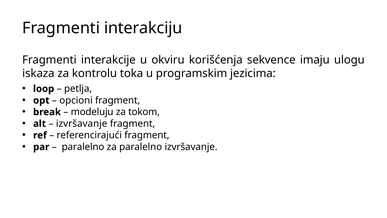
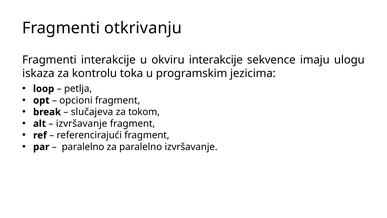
interakciju: interakciju -> otkrivanju
okviru korišćenja: korišćenja -> interakcije
modeluju: modeluju -> slučajeva
